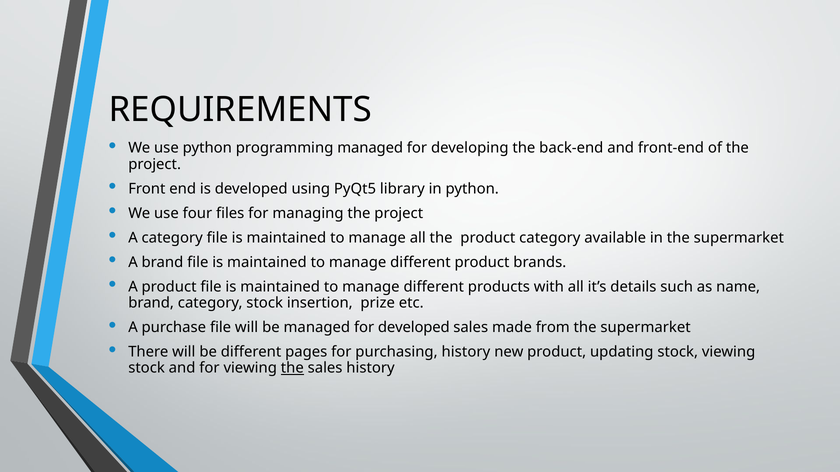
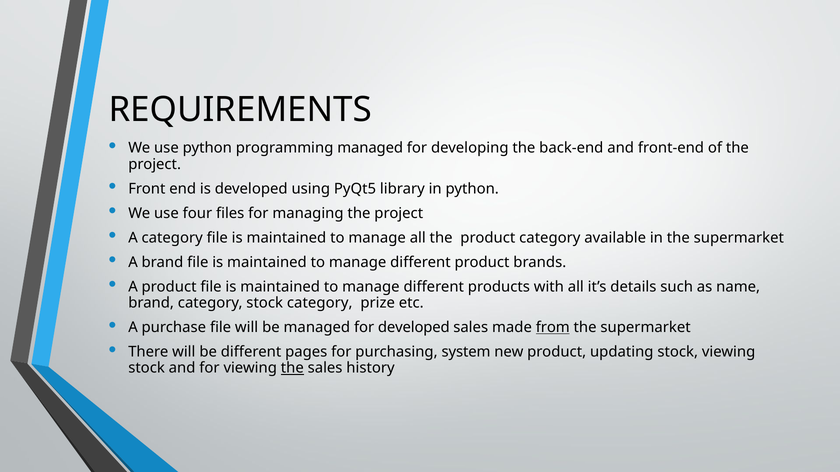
stock insertion: insertion -> category
from underline: none -> present
purchasing history: history -> system
